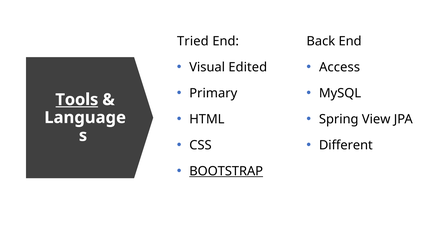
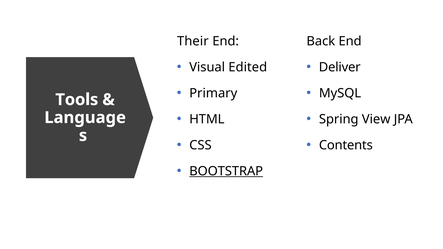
Tried: Tried -> Their
Access: Access -> Deliver
Tools underline: present -> none
Different: Different -> Contents
